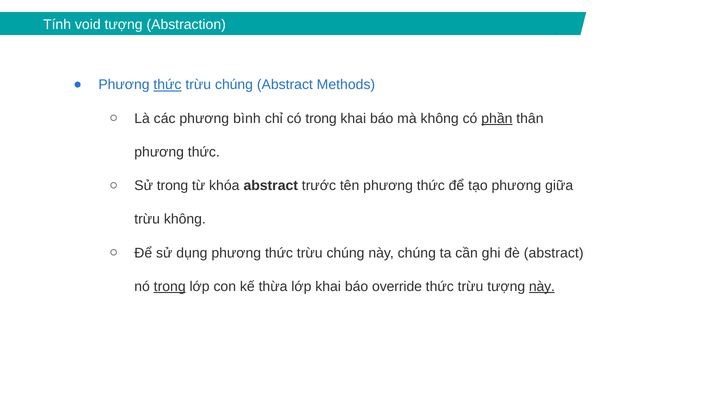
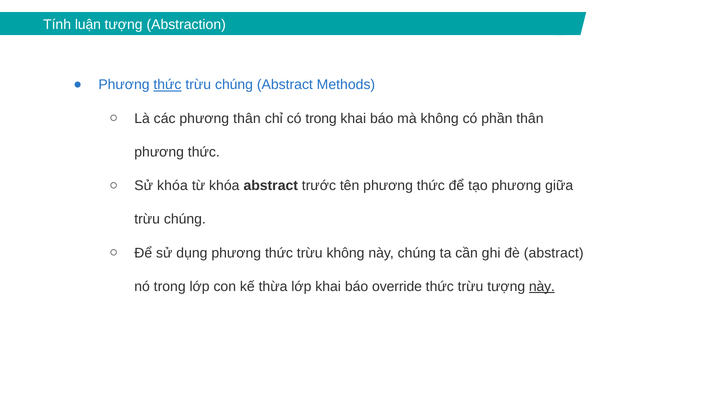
void: void -> luận
phương bình: bình -> thân
phần underline: present -> none
Sử trong: trong -> khóa
không at (185, 219): không -> chúng
chúng at (346, 253): chúng -> không
trong at (170, 286) underline: present -> none
